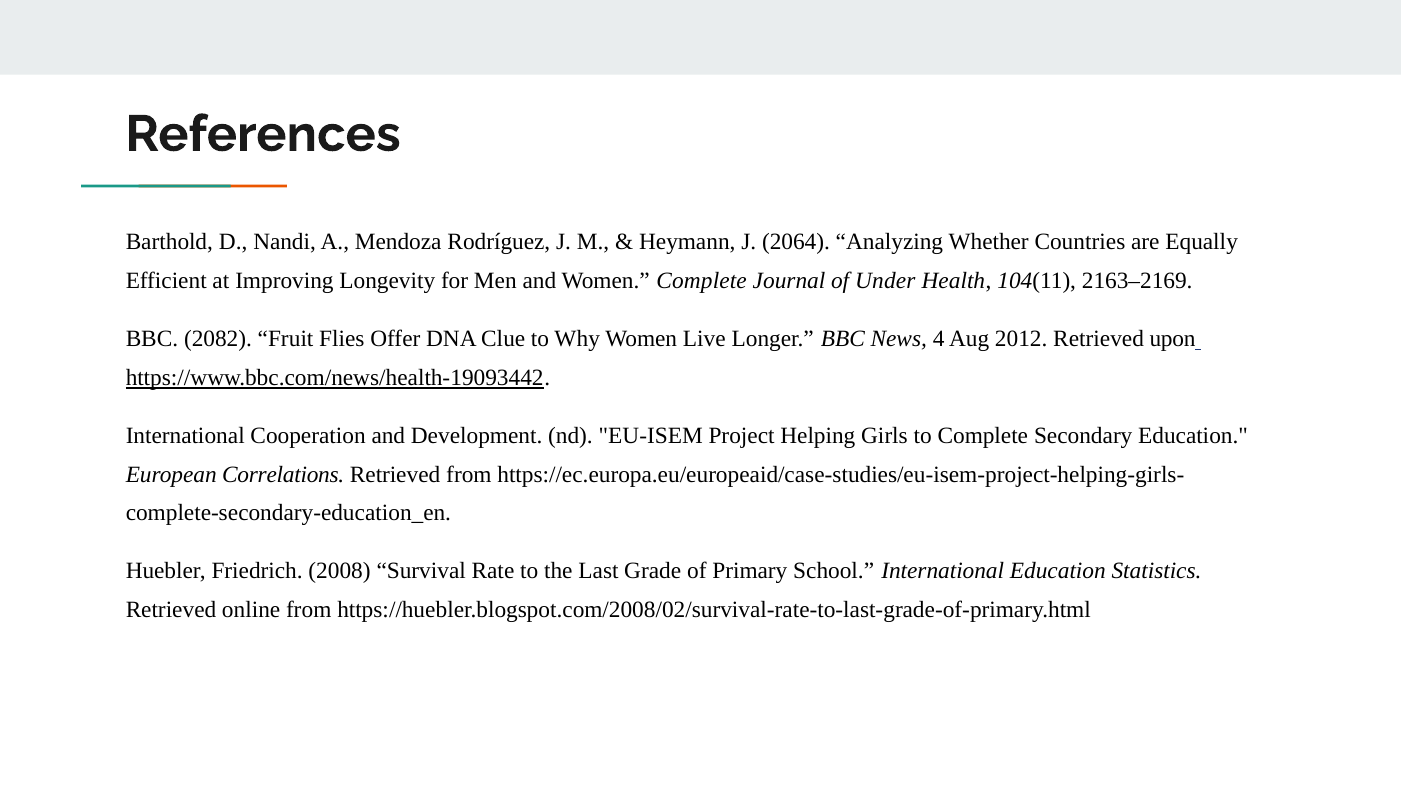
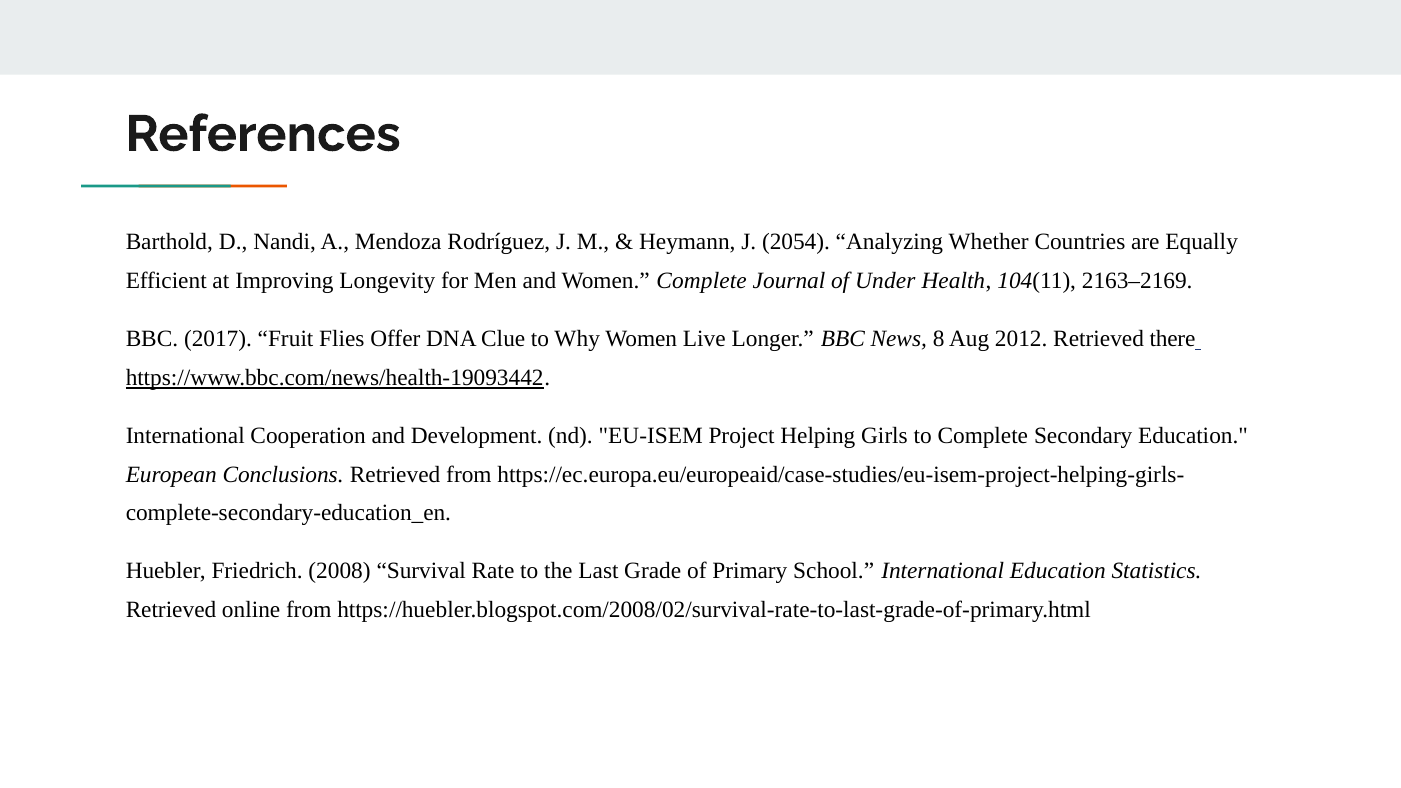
2064: 2064 -> 2054
2082: 2082 -> 2017
4: 4 -> 8
upon: upon -> there
Correlations: Correlations -> Conclusions
